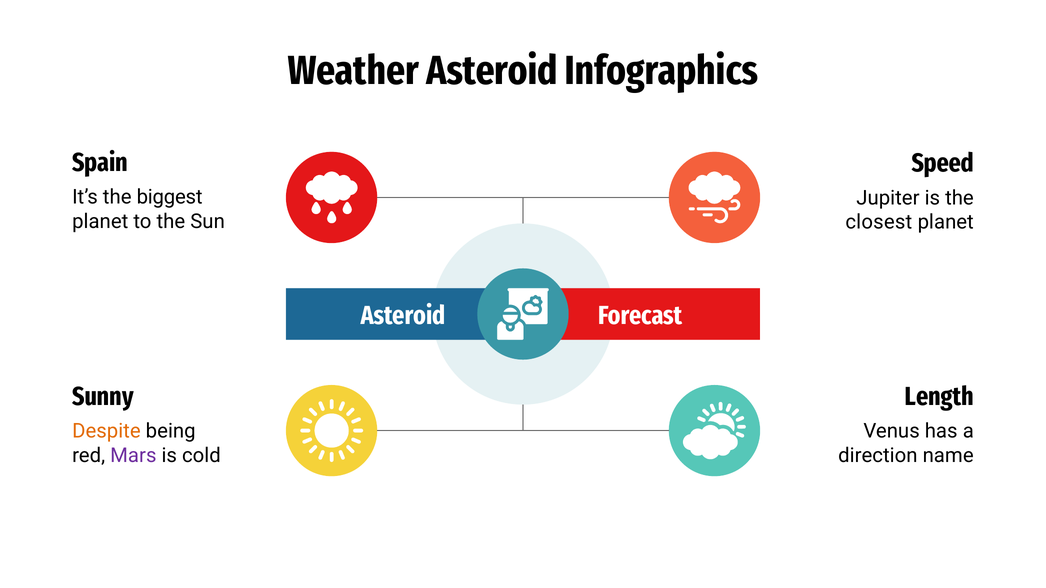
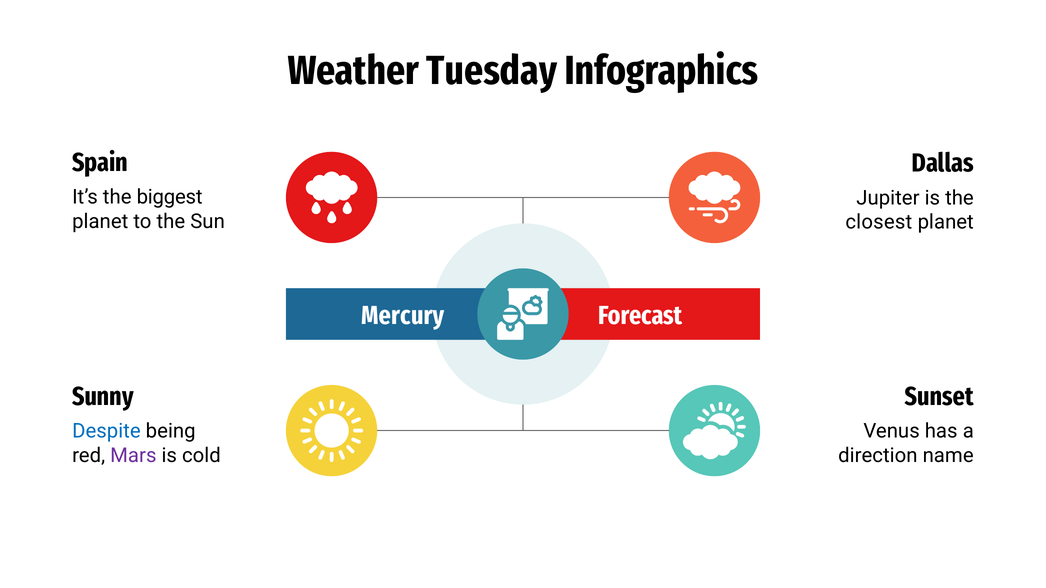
Weather Asteroid: Asteroid -> Tuesday
Speed: Speed -> Dallas
Asteroid at (403, 316): Asteroid -> Mercury
Length: Length -> Sunset
Despite colour: orange -> blue
